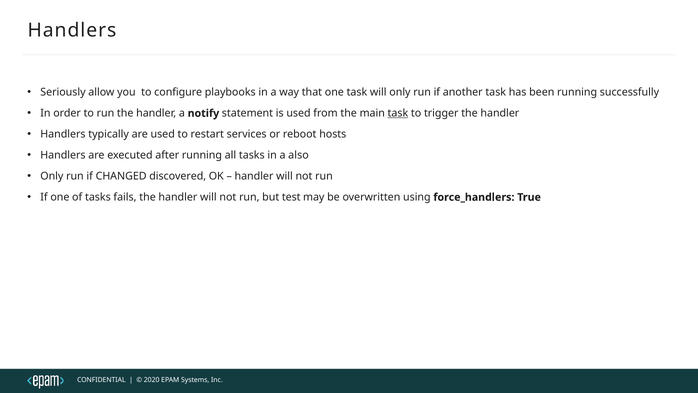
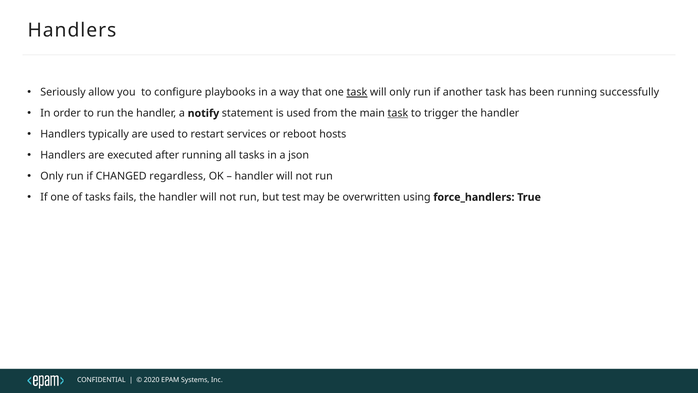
task at (357, 92) underline: none -> present
also: also -> json
discovered: discovered -> regardless
